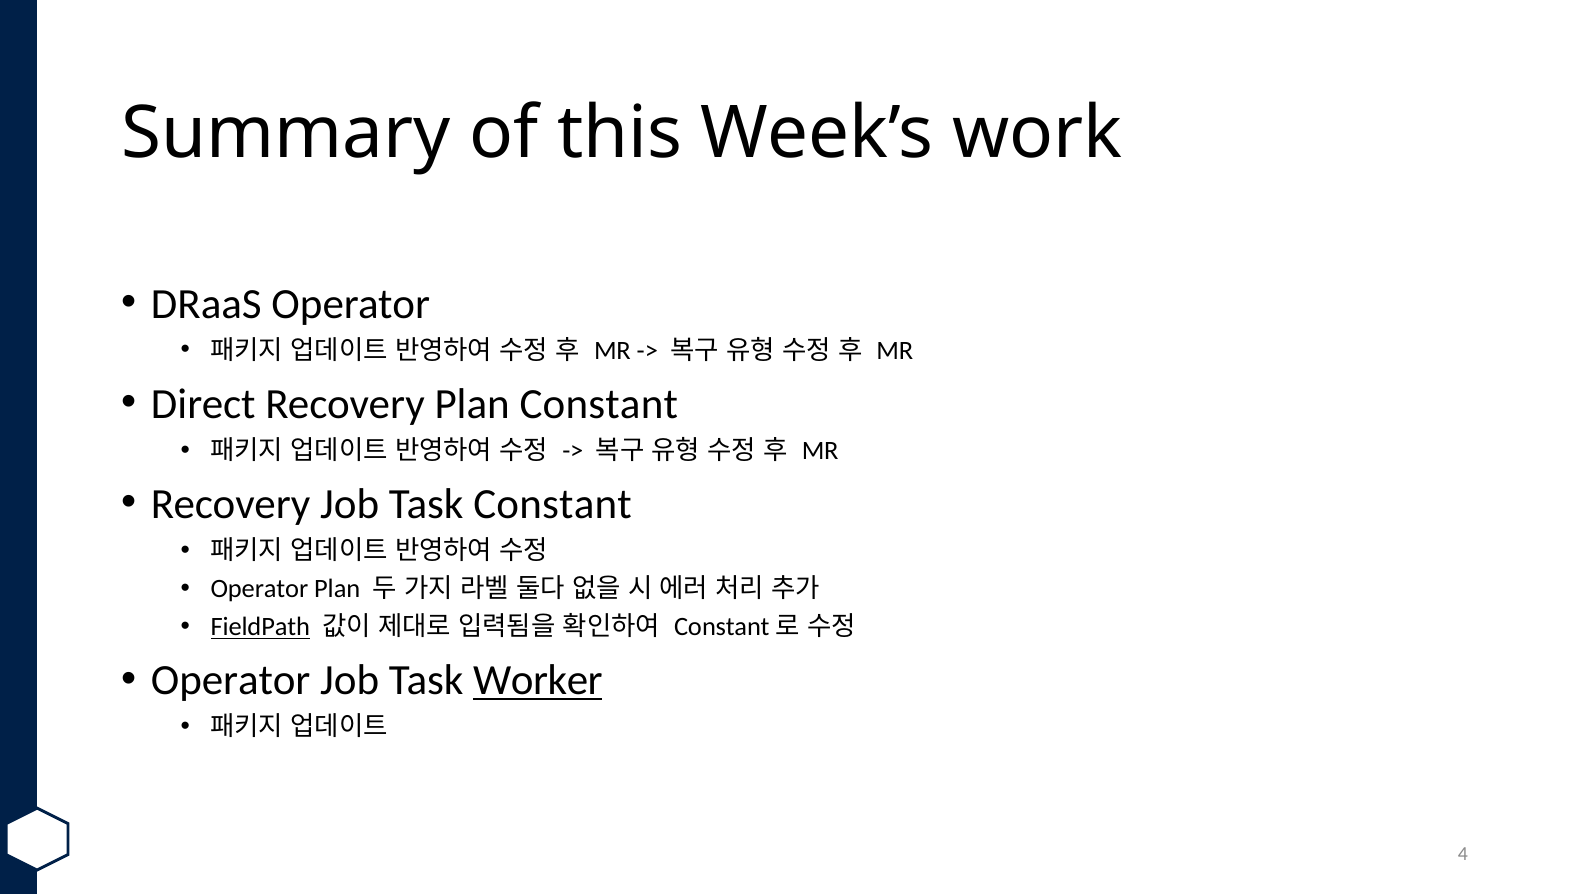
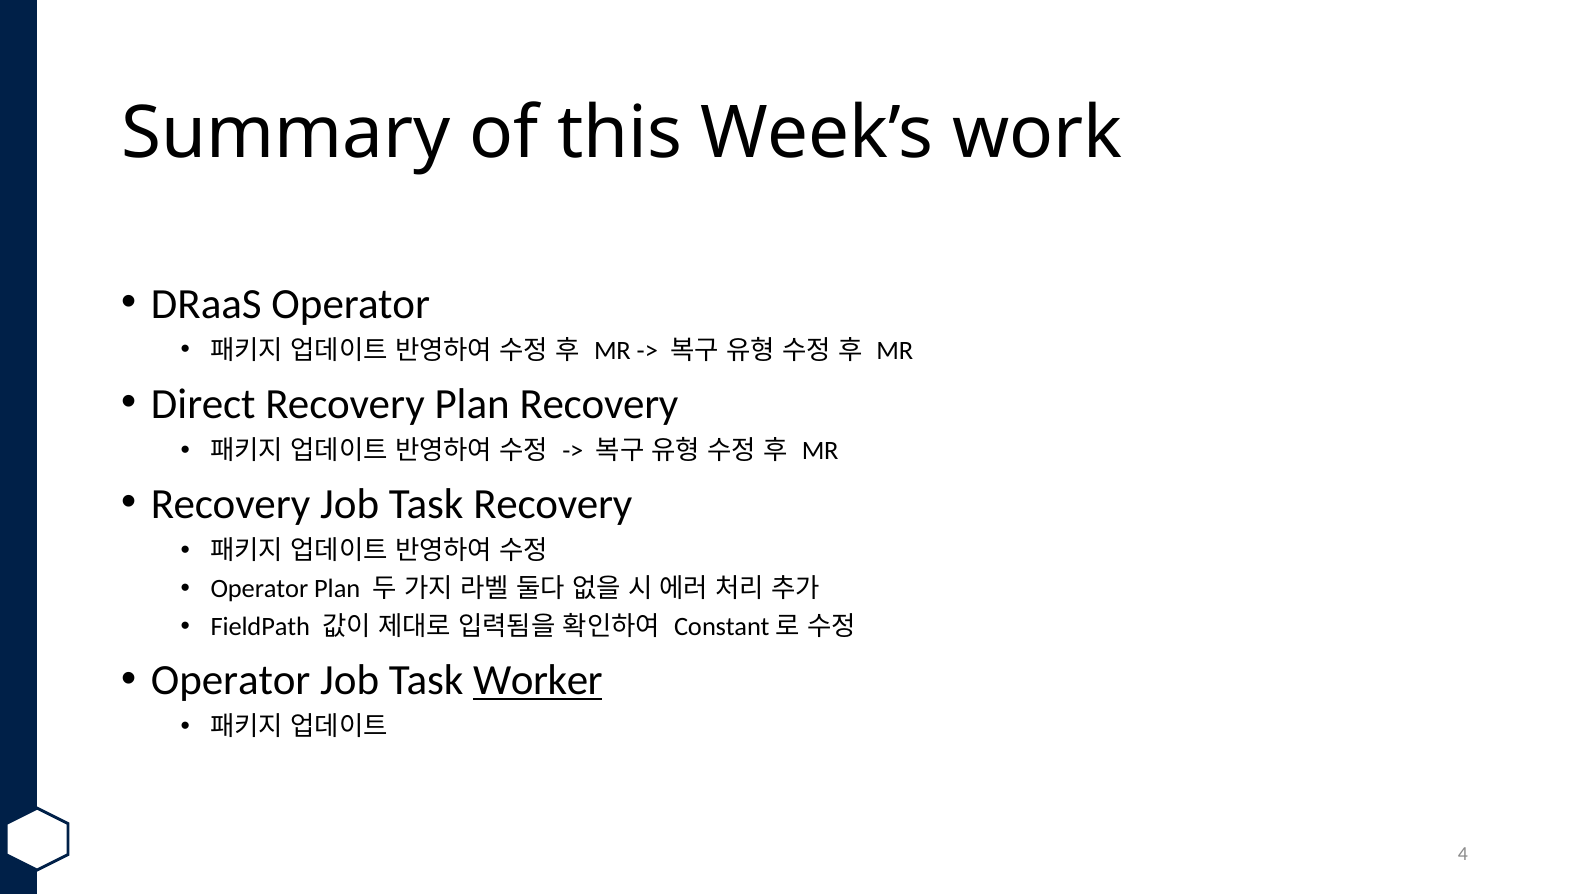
Plan Constant: Constant -> Recovery
Task Constant: Constant -> Recovery
FieldPath underline: present -> none
